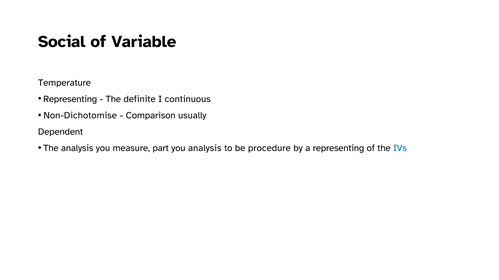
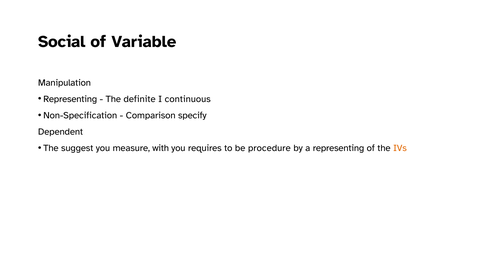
Temperature: Temperature -> Manipulation
Non-Dichotomise: Non-Dichotomise -> Non-Specification
usually: usually -> specify
The analysis: analysis -> suggest
part: part -> with
you analysis: analysis -> requires
IVs colour: blue -> orange
